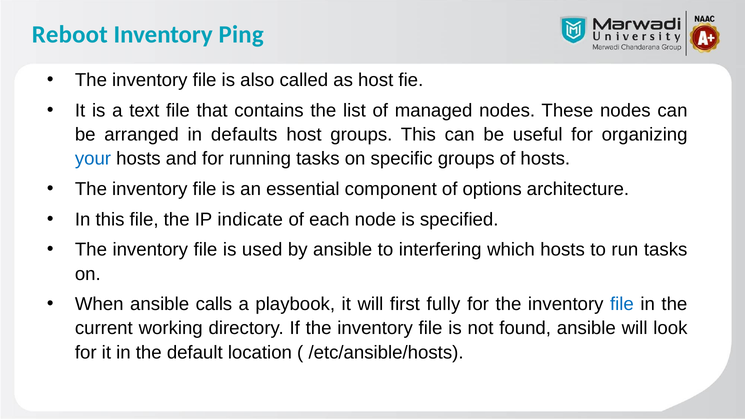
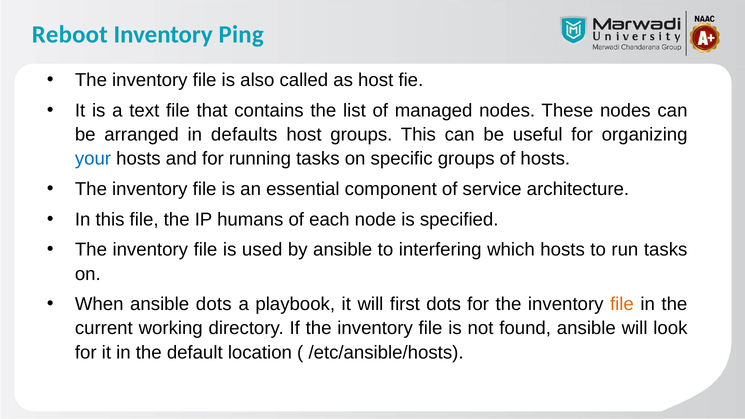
options: options -> service
indicate: indicate -> humans
ansible calls: calls -> dots
first fully: fully -> dots
file at (622, 304) colour: blue -> orange
